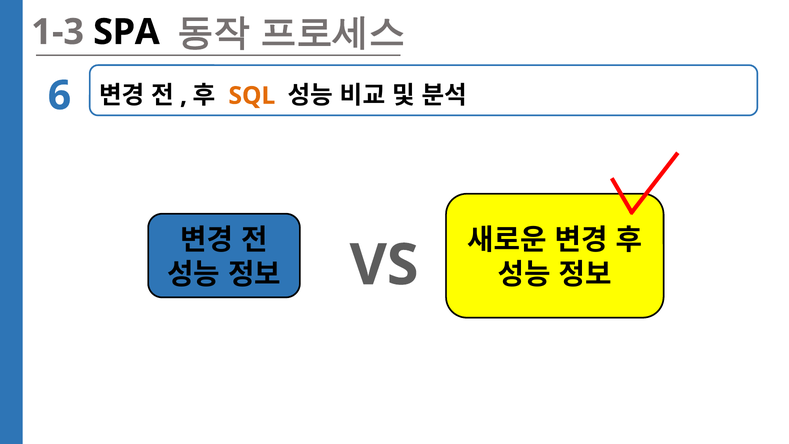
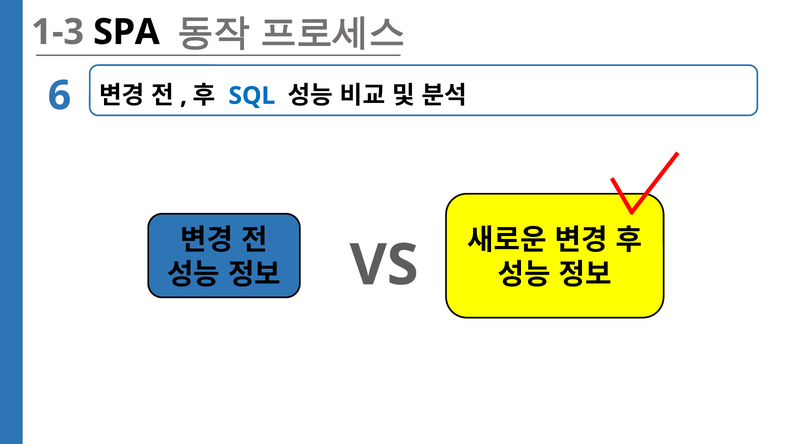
SQL colour: orange -> blue
